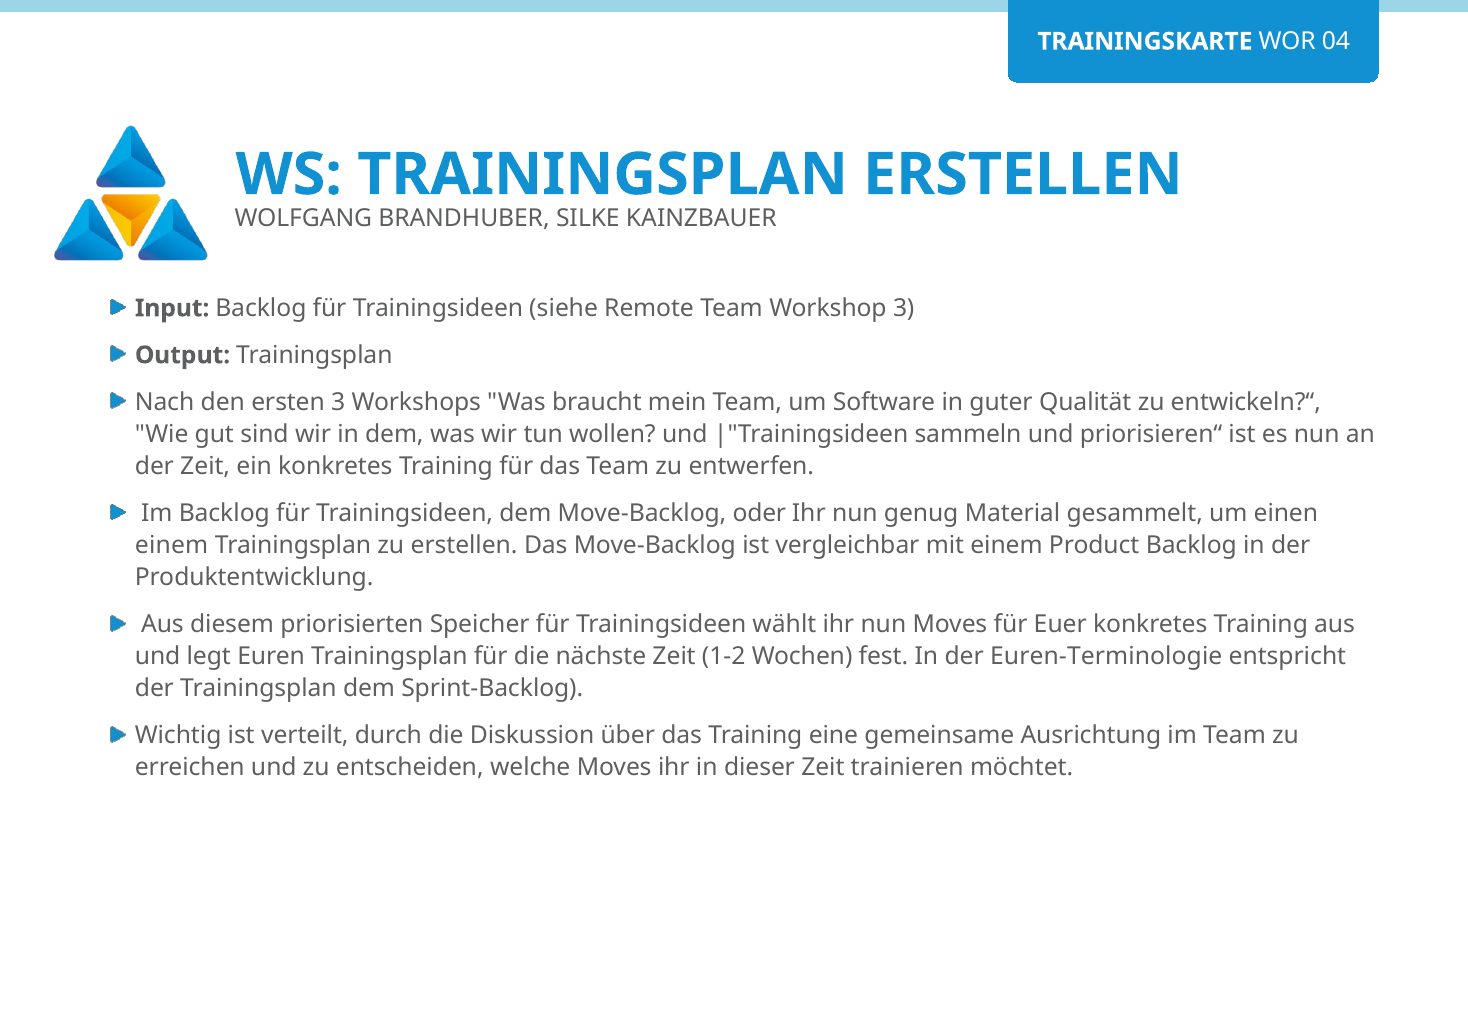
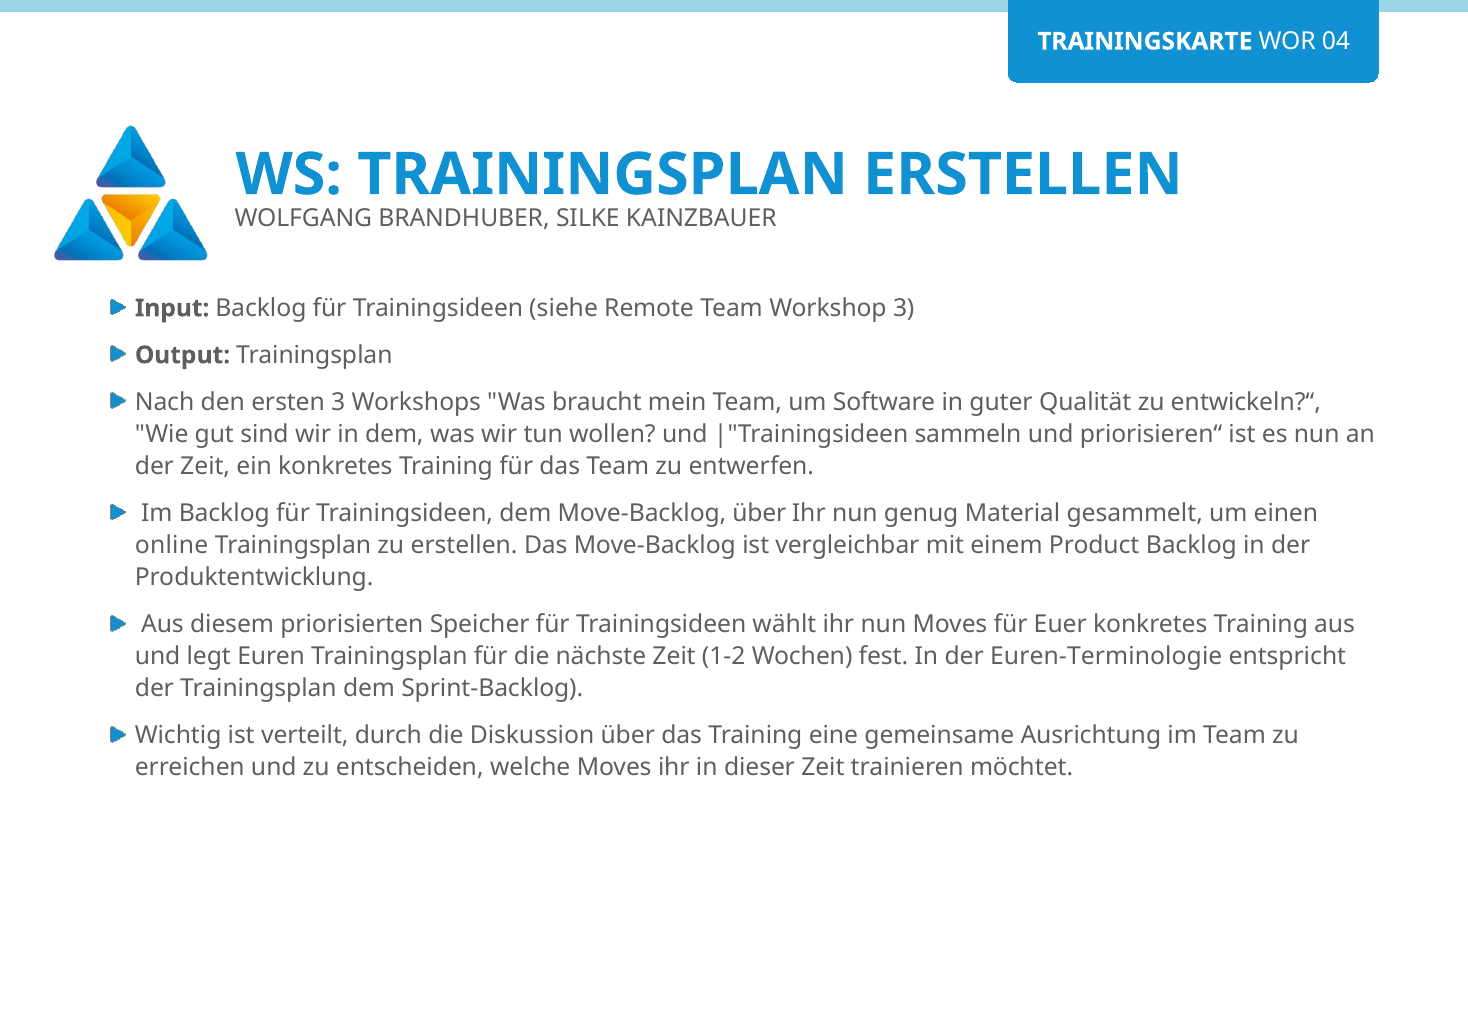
Move-Backlog oder: oder -> über
einem at (172, 545): einem -> online
